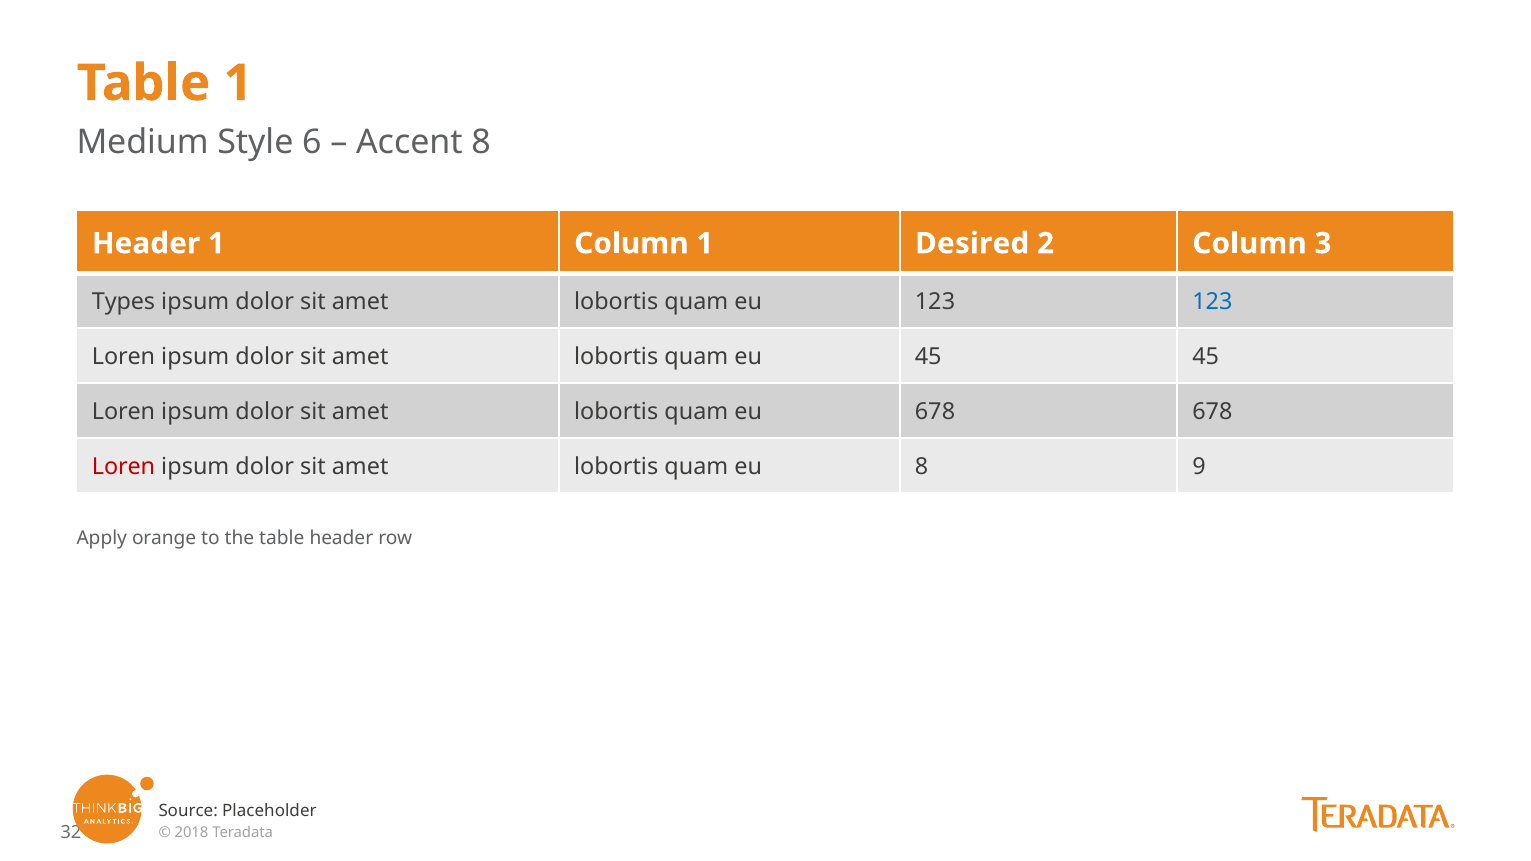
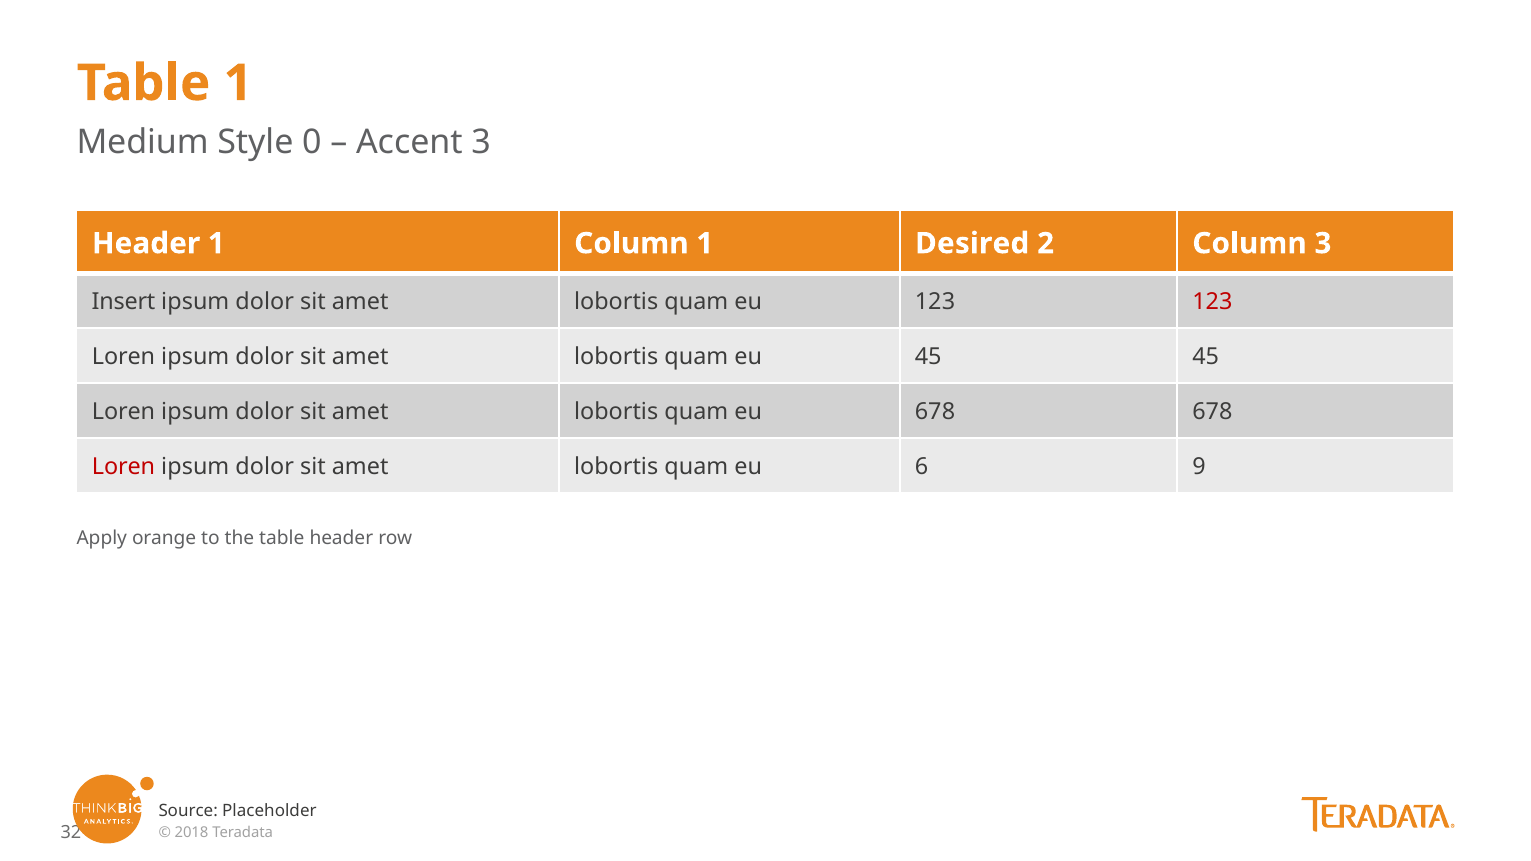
6: 6 -> 0
Accent 8: 8 -> 3
Types: Types -> Insert
123 at (1212, 302) colour: blue -> red
eu 8: 8 -> 6
